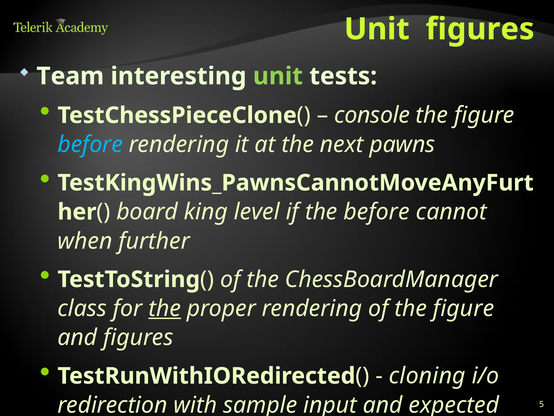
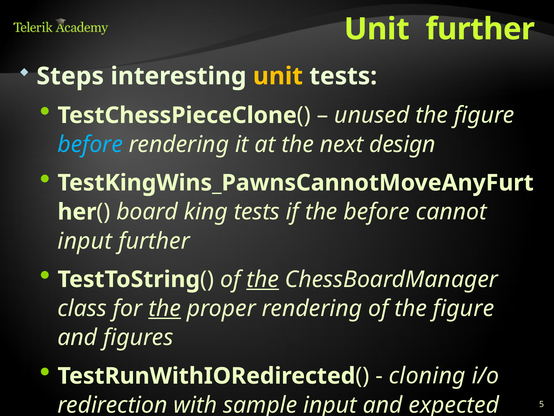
Unit figures: figures -> further
Team: Team -> Steps
unit at (278, 76) colour: light green -> yellow
console: console -> unused
pawns: pawns -> design
king level: level -> tests
when at (85, 241): when -> input
the at (263, 279) underline: none -> present
